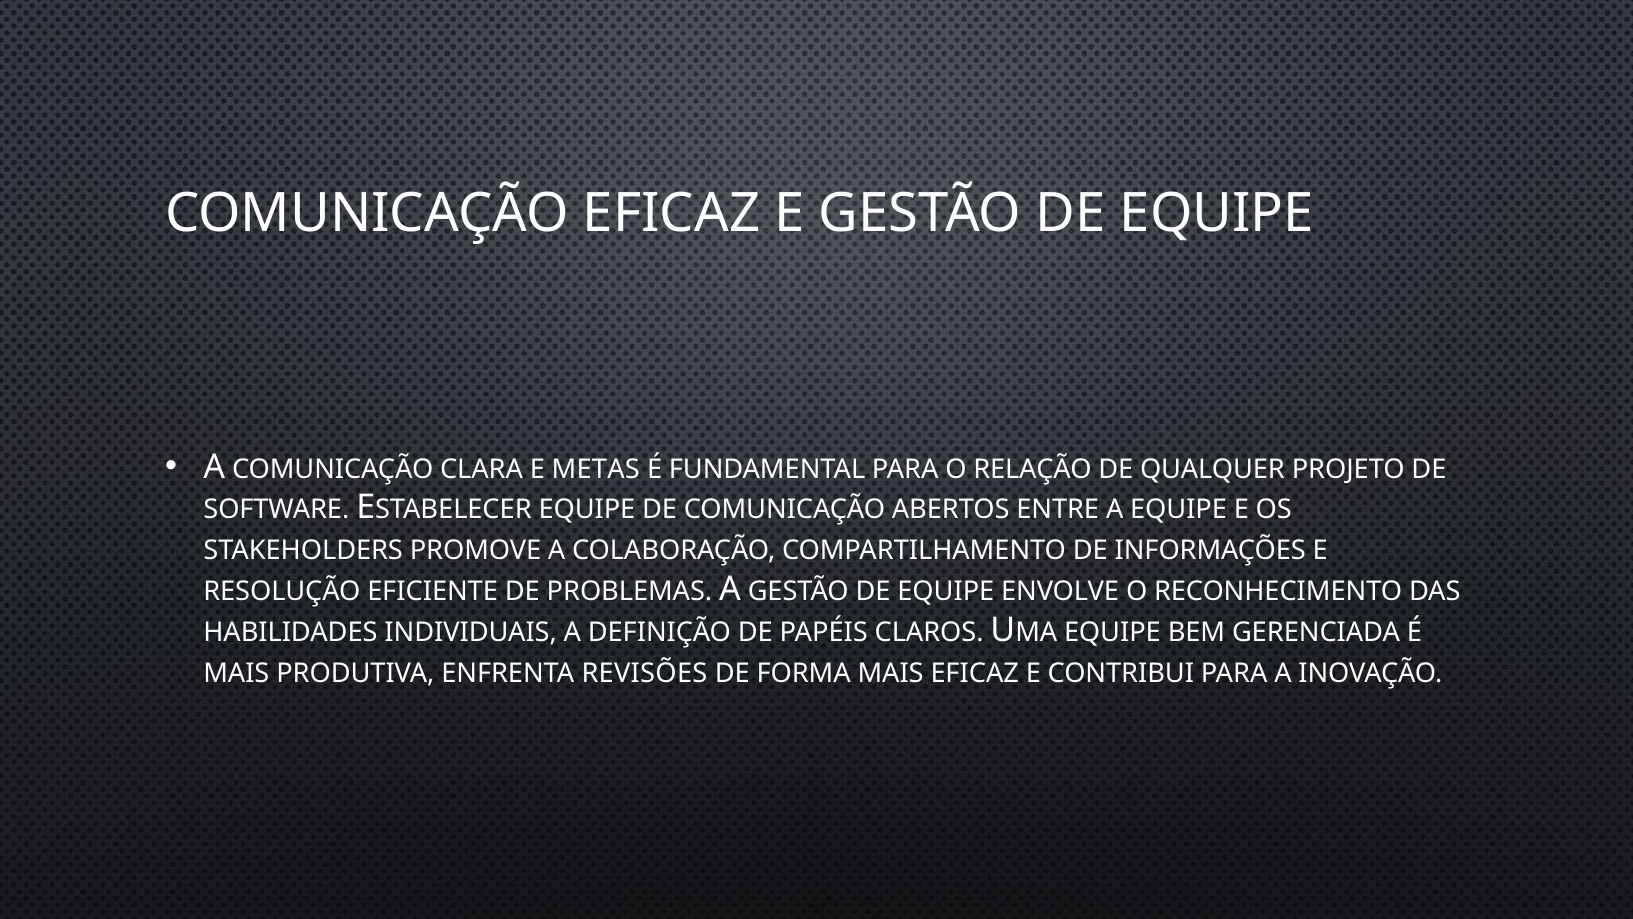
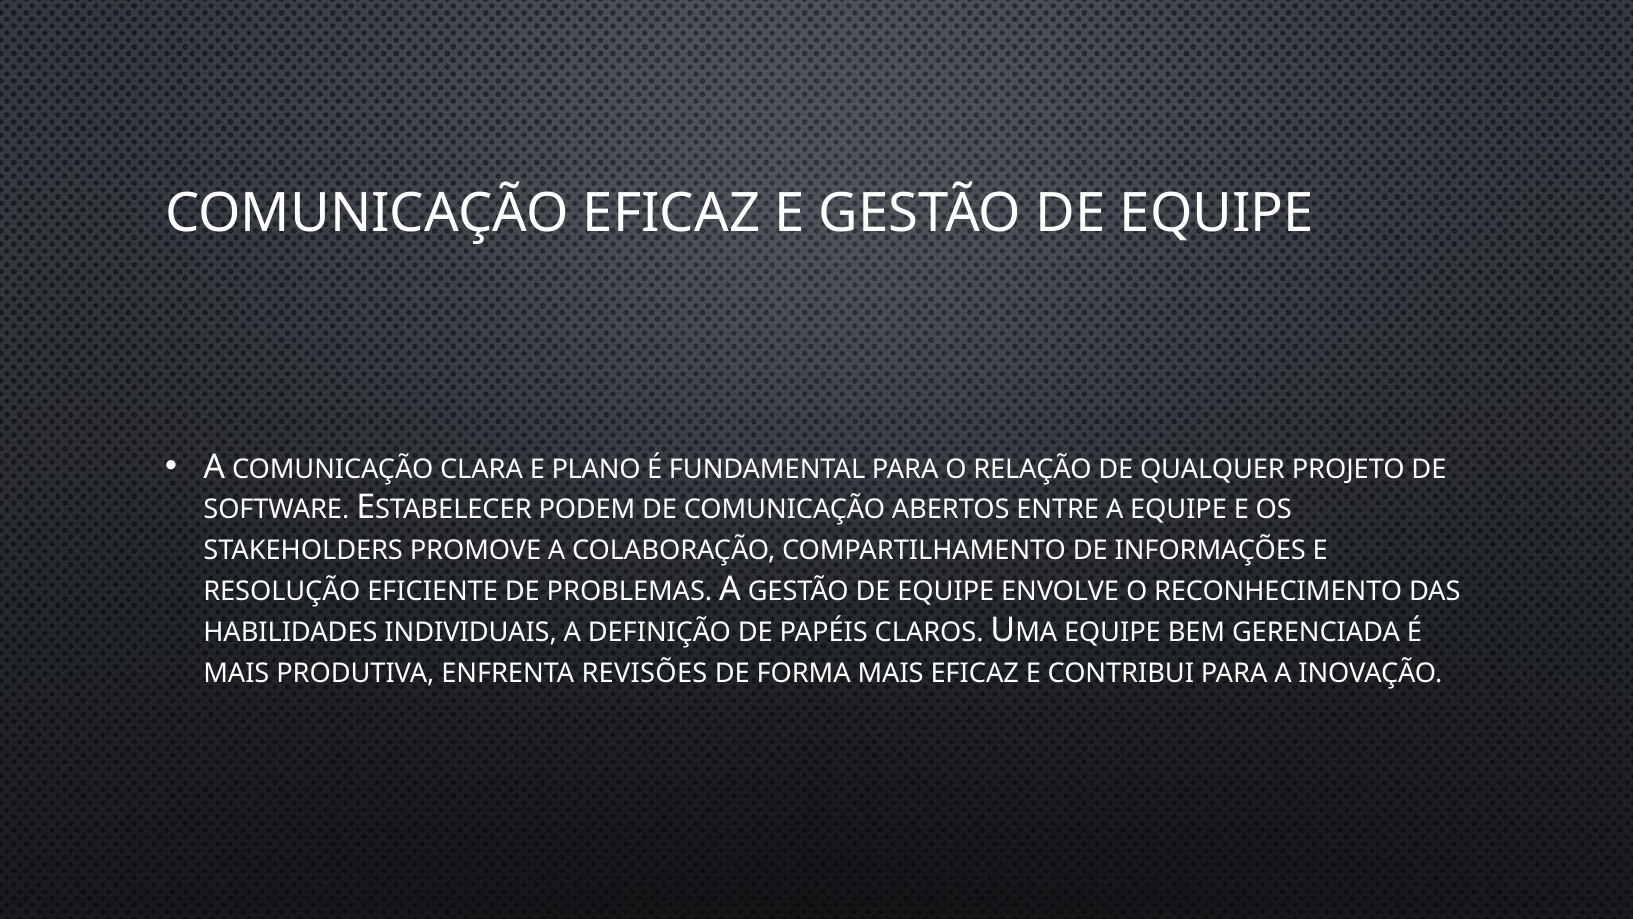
METAS: METAS -> PLANO
EQUIPE at (587, 510): EQUIPE -> PODEM
